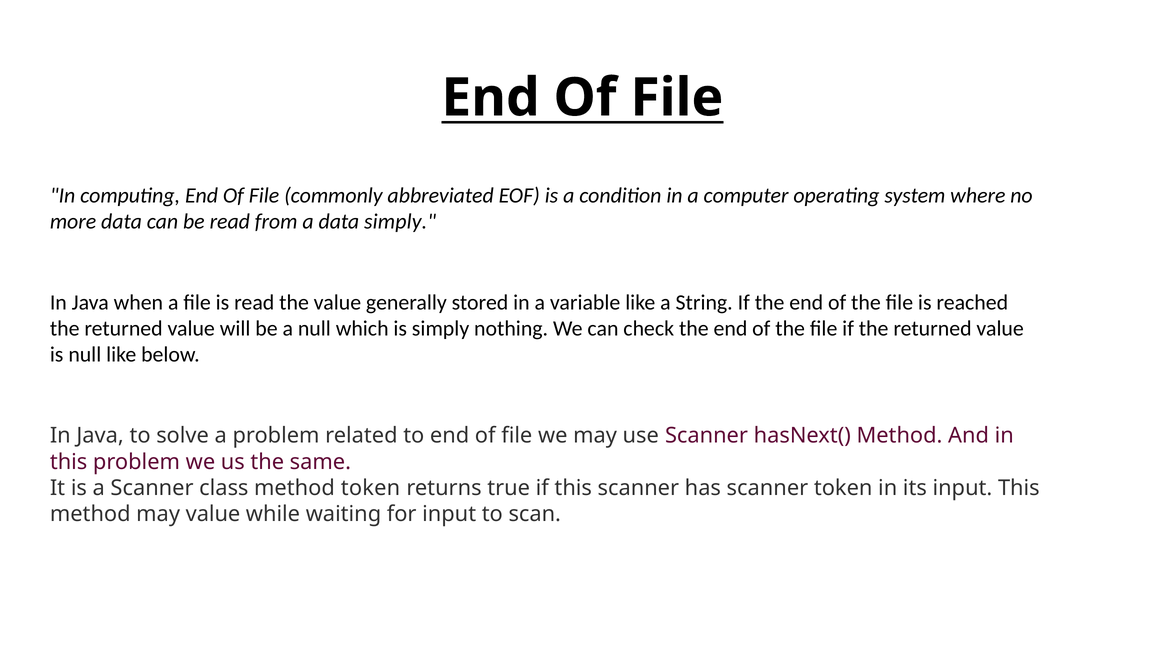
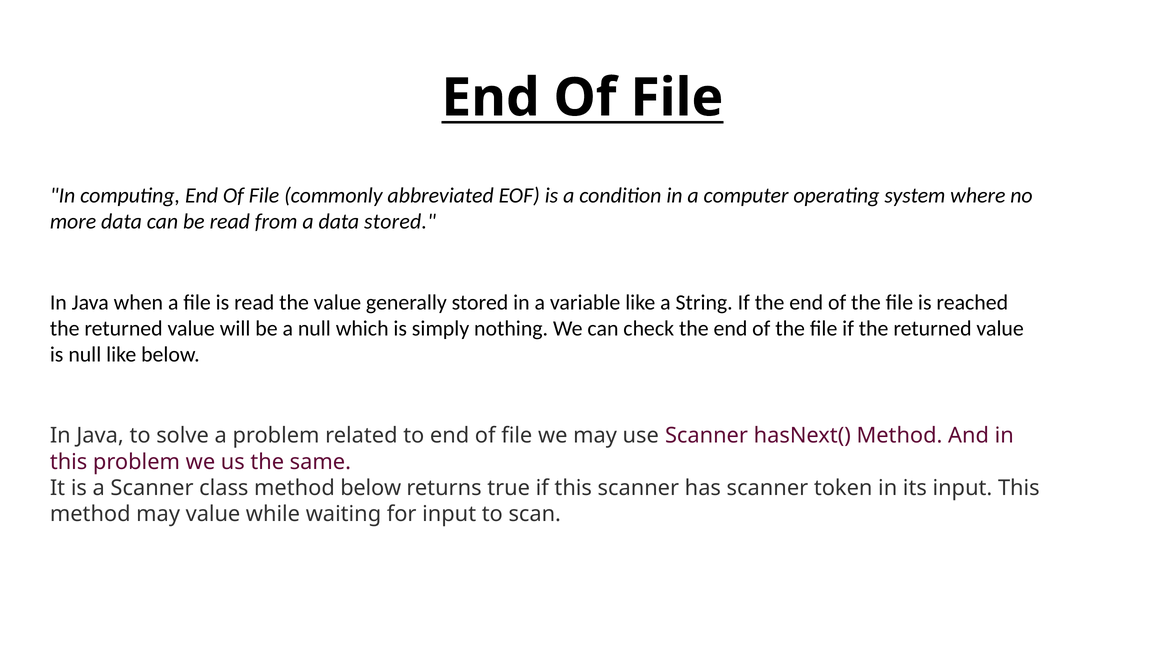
data simply: simply -> stored
method token: token -> below
